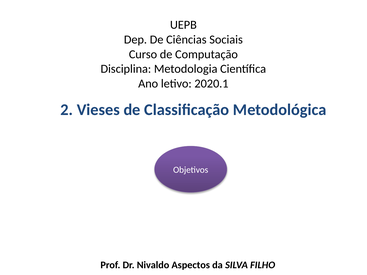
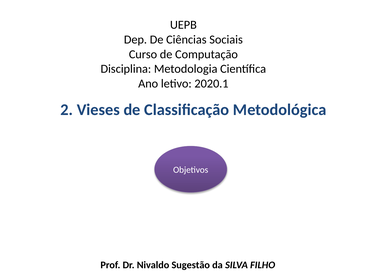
Aspectos: Aspectos -> Sugestão
